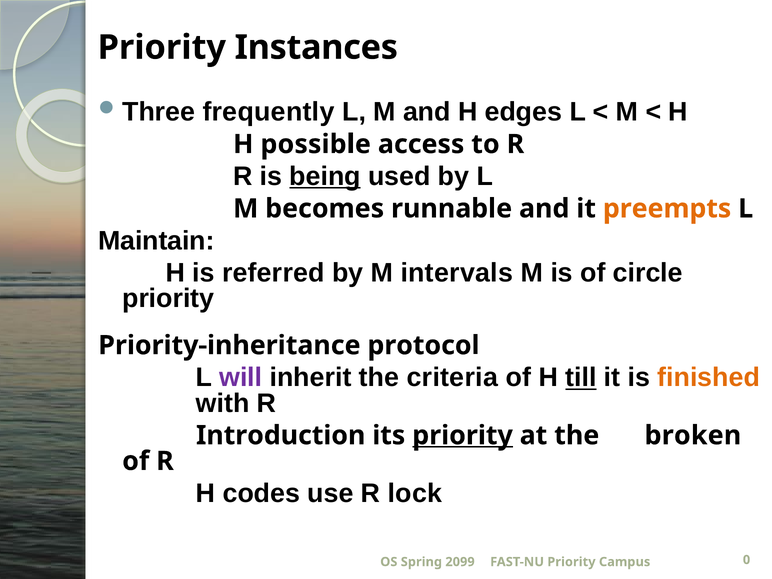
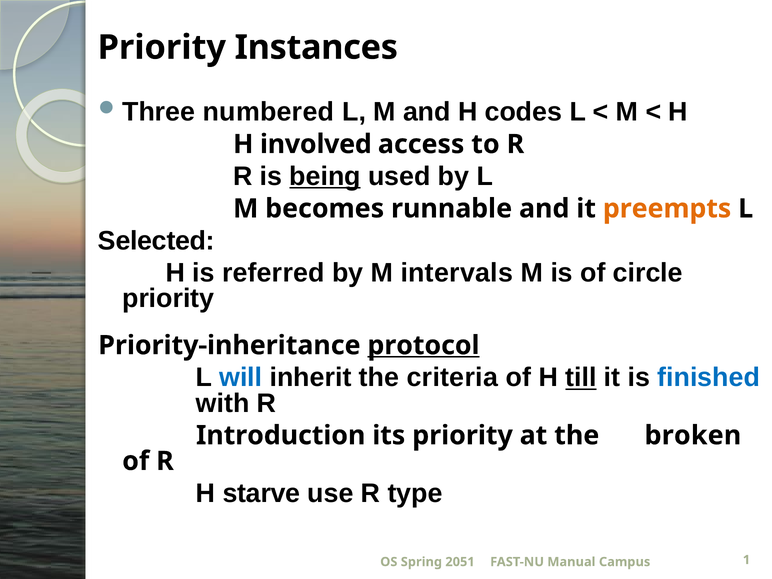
frequently: frequently -> numbered
edges: edges -> codes
possible: possible -> involved
Maintain: Maintain -> Selected
protocol underline: none -> present
will colour: purple -> blue
finished colour: orange -> blue
priority at (463, 435) underline: present -> none
codes: codes -> starve
lock: lock -> type
2099: 2099 -> 2051
FAST-NU Priority: Priority -> Manual
0: 0 -> 1
